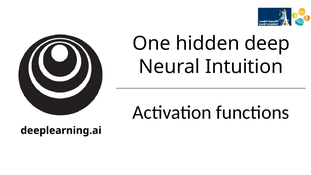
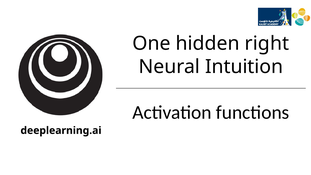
deep: deep -> right
